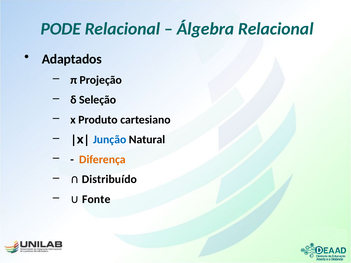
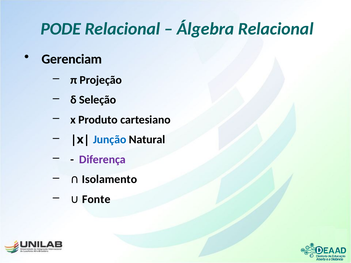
Adaptados: Adaptados -> Gerenciam
Diferença colour: orange -> purple
Distribuído: Distribuído -> Isolamento
